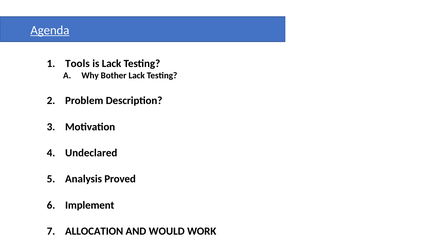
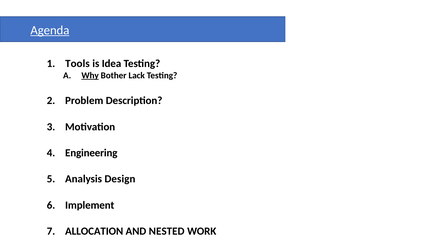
is Lack: Lack -> Idea
Why underline: none -> present
Undeclared: Undeclared -> Engineering
Proved: Proved -> Design
WOULD: WOULD -> NESTED
